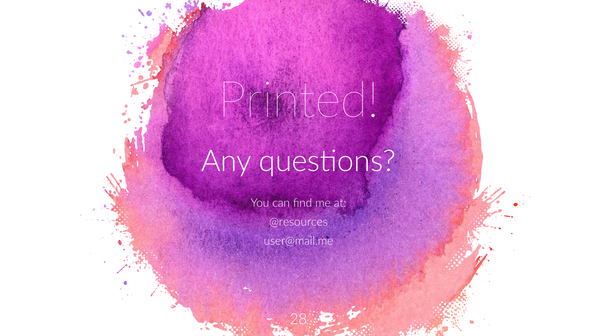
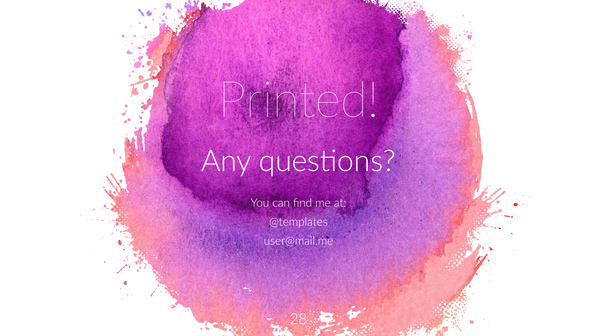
@resources: @resources -> @templates
